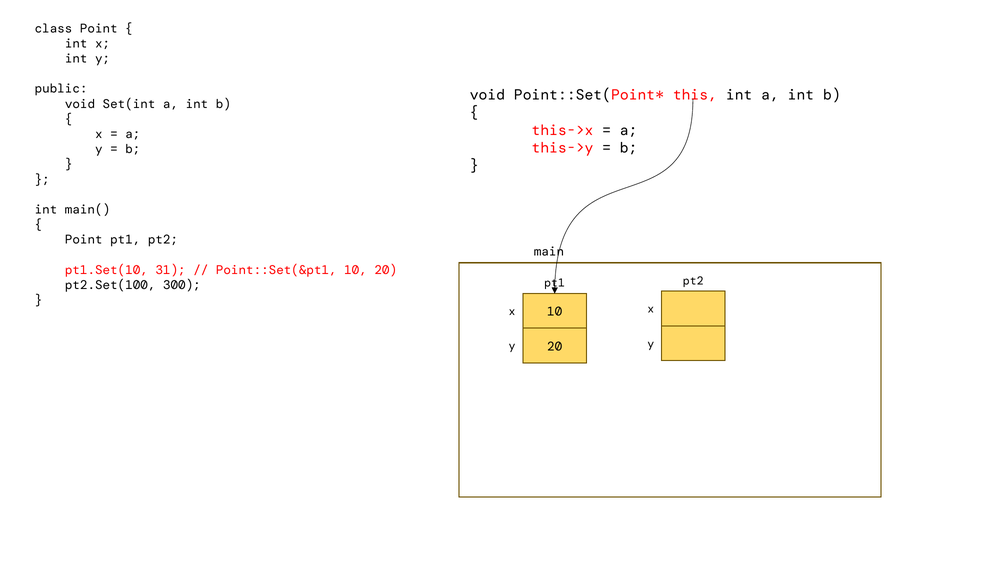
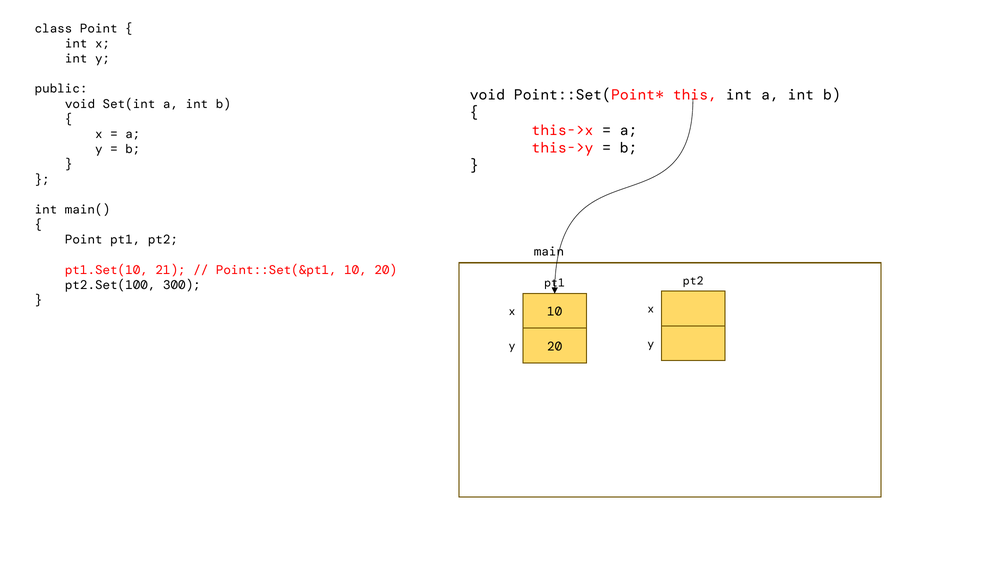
31: 31 -> 21
